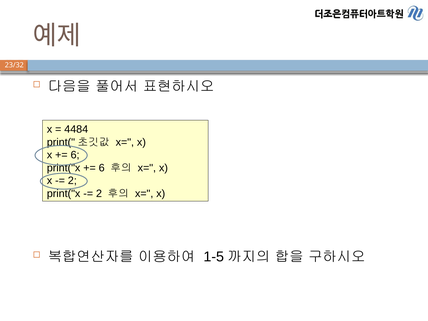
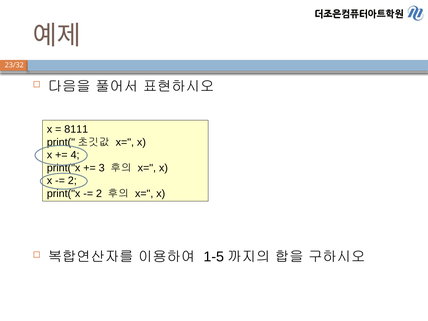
4484: 4484 -> 8111
6 at (75, 155): 6 -> 4
6 at (102, 168): 6 -> 3
